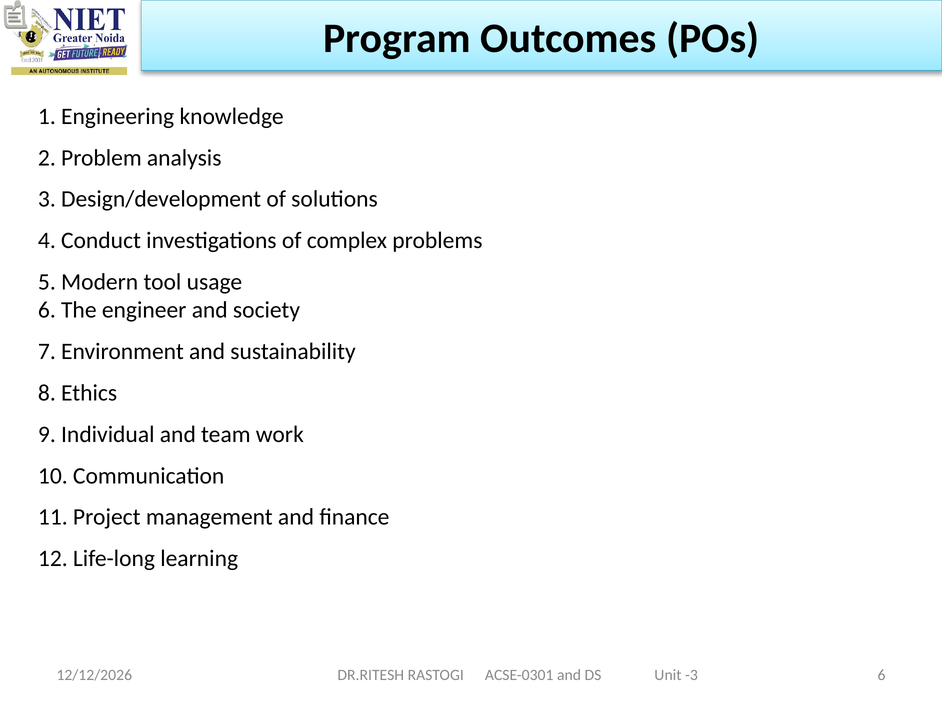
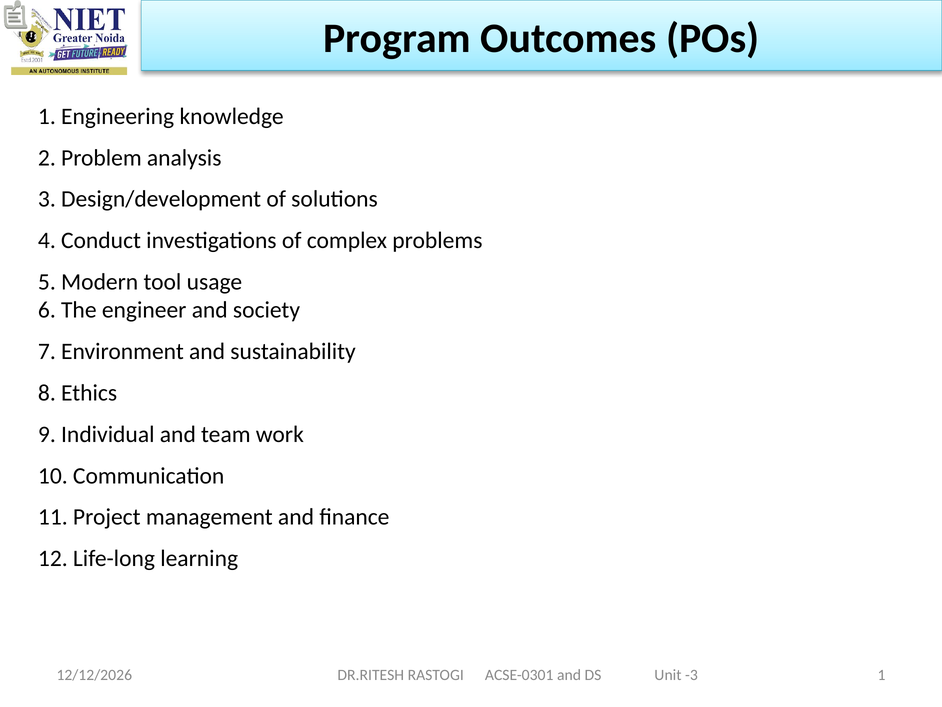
6 at (882, 675): 6 -> 1
